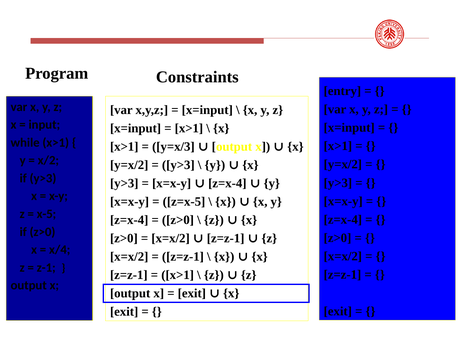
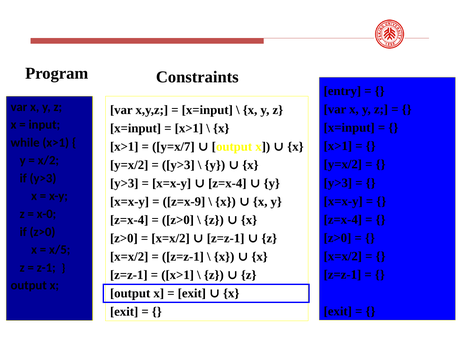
y=x/3: y=x/3 -> y=x/7
z=x-5: z=x-5 -> z=x-9
x-5: x-5 -> x-0
x/4: x/4 -> x/5
